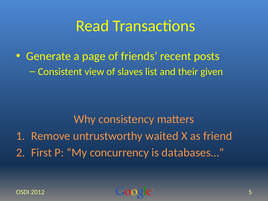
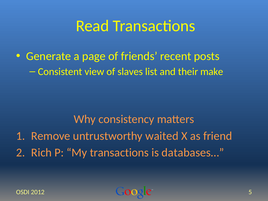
given: given -> make
First: First -> Rich
My concurrency: concurrency -> transactions
